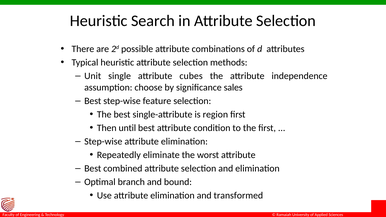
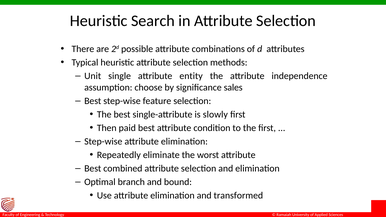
cubes: cubes -> entity
region: region -> slowly
until: until -> paid
